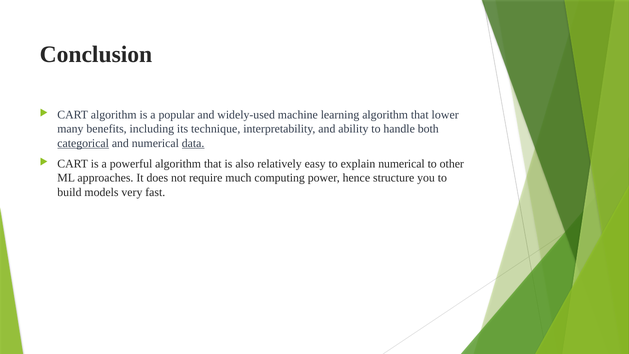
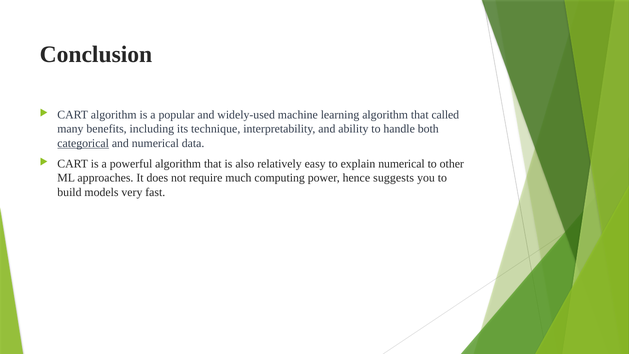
lower: lower -> called
data underline: present -> none
structure: structure -> suggests
